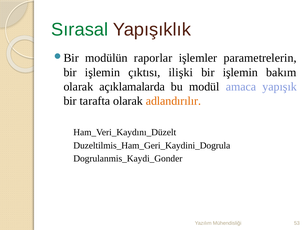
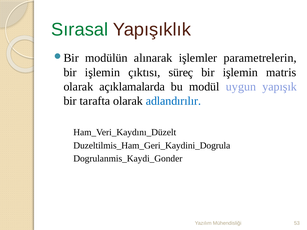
raporlar: raporlar -> alınarak
ilişki: ilişki -> süreç
bakım: bakım -> matris
amaca: amaca -> uygun
adlandırılır colour: orange -> blue
